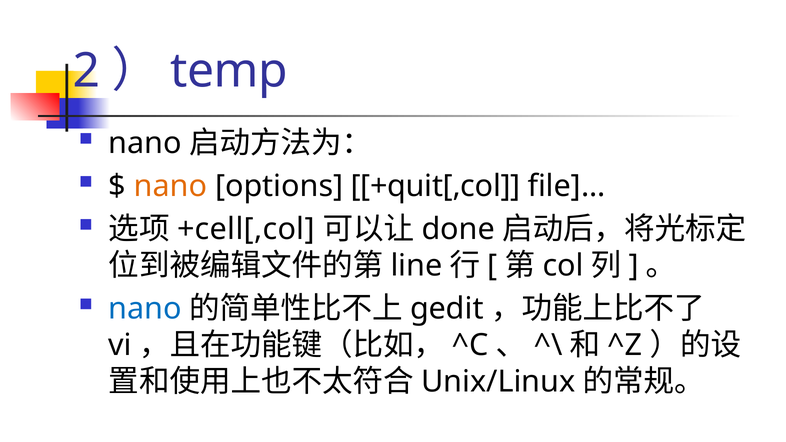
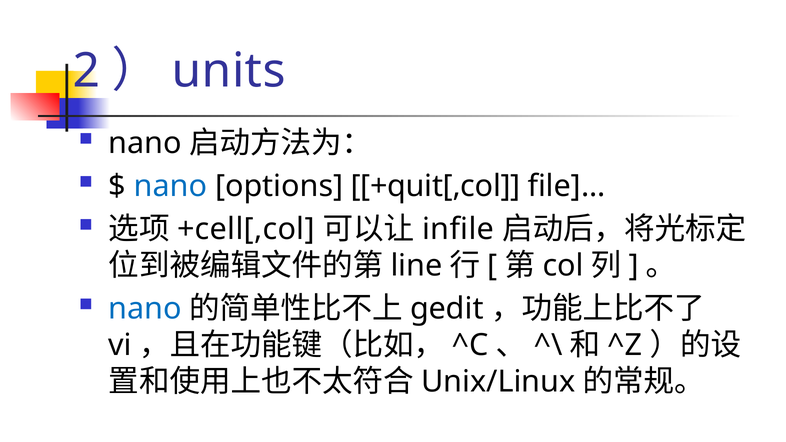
temp: temp -> units
nano at (170, 186) colour: orange -> blue
done: done -> infile
